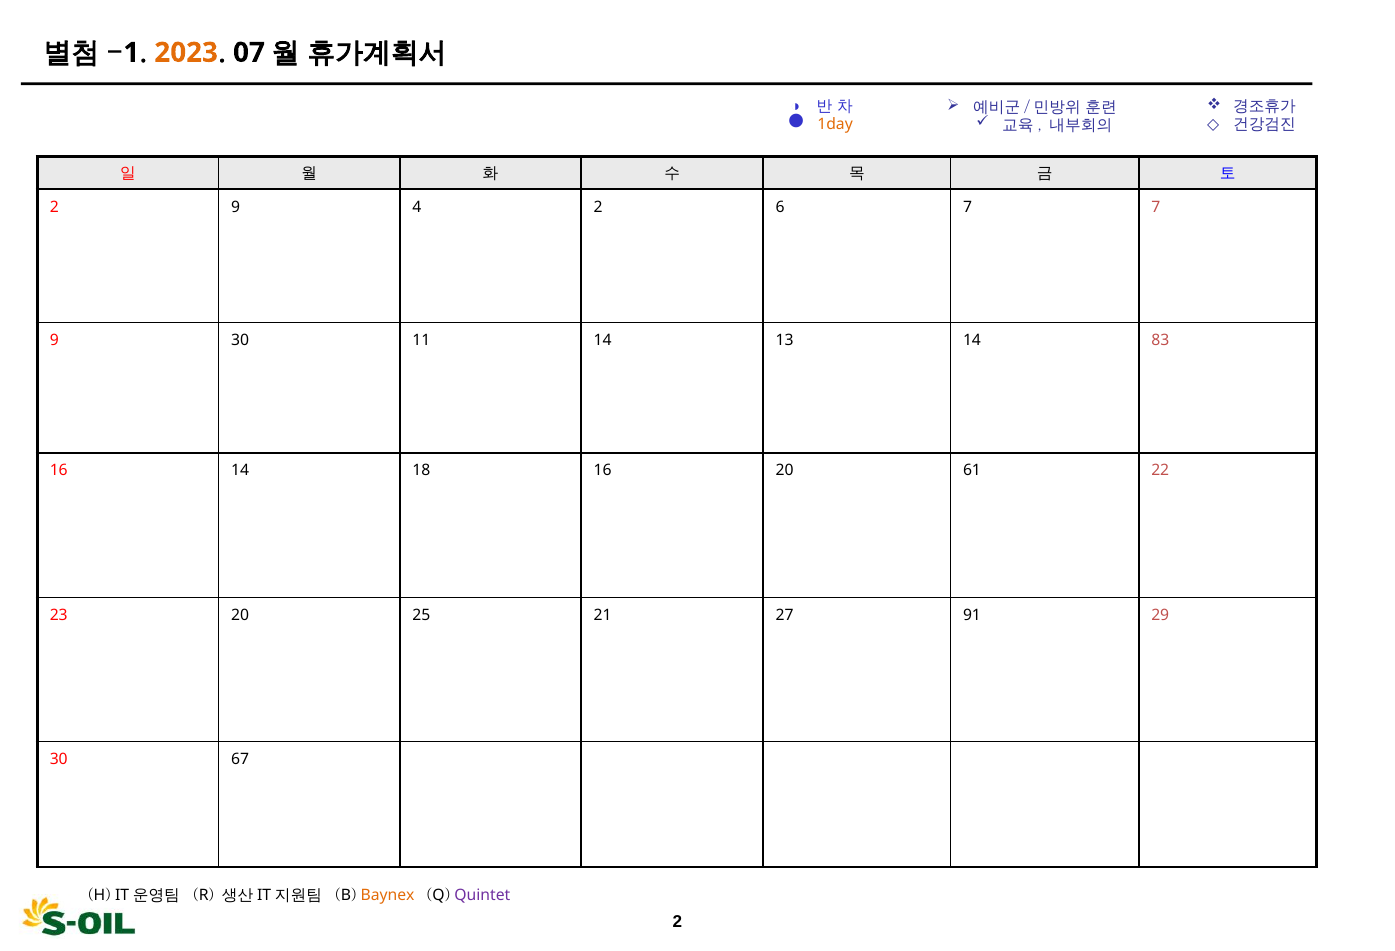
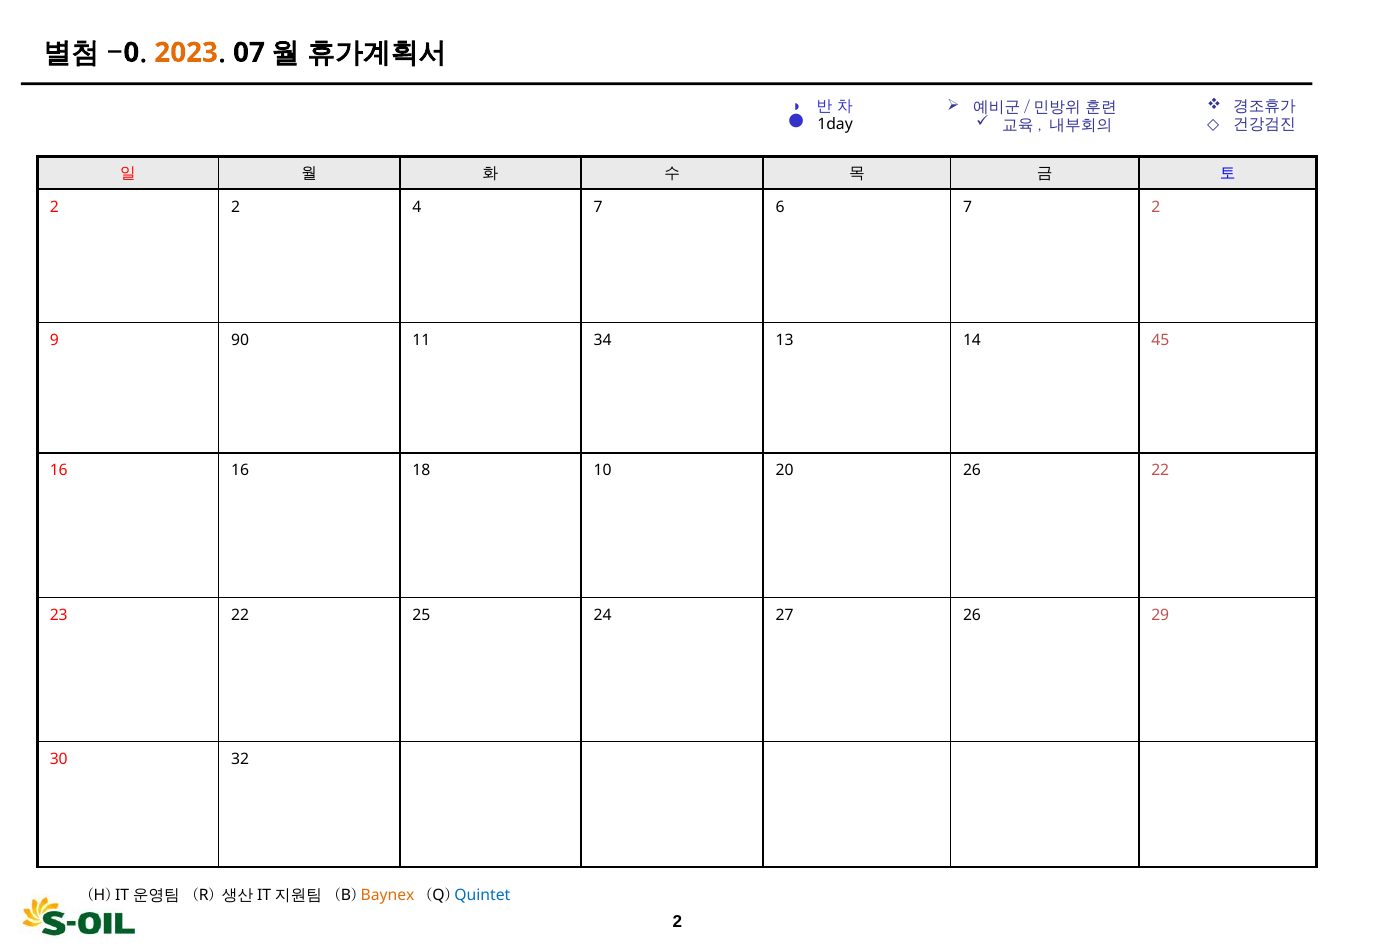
1: 1 -> 0
1day colour: orange -> black
2 9: 9 -> 2
4 2: 2 -> 7
7 7: 7 -> 2
9 30: 30 -> 90
11 14: 14 -> 34
83: 83 -> 45
16 14: 14 -> 16
18 16: 16 -> 10
20 61: 61 -> 26
23 20: 20 -> 22
21: 21 -> 24
27 91: 91 -> 26
67: 67 -> 32
Quintet colour: purple -> blue
